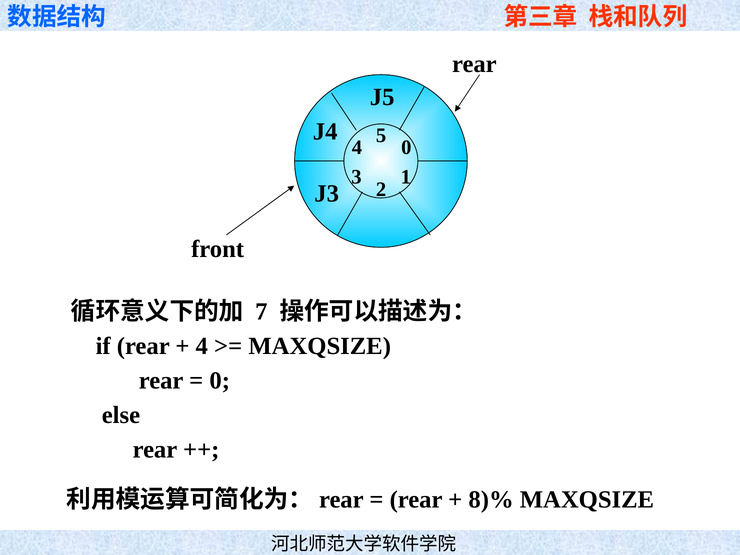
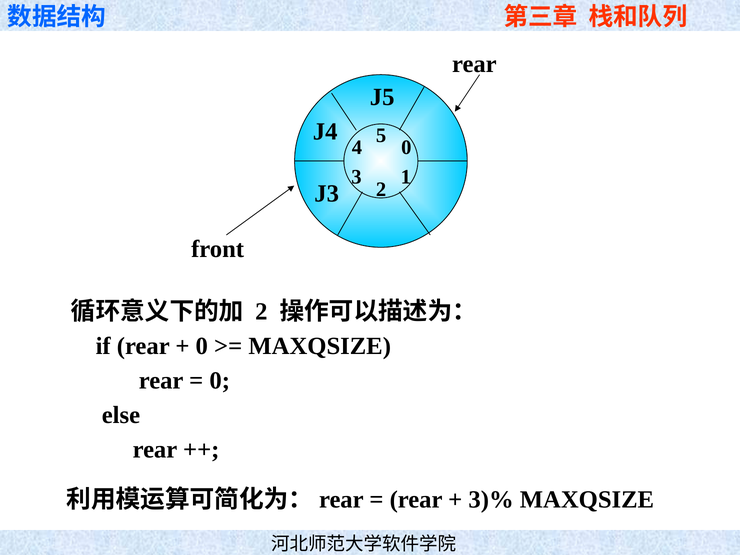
7 at (261, 312): 7 -> 2
4 at (202, 346): 4 -> 0
8)%: 8)% -> 3)%
